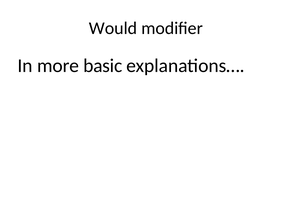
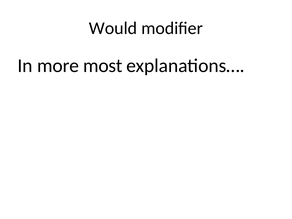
basic: basic -> most
